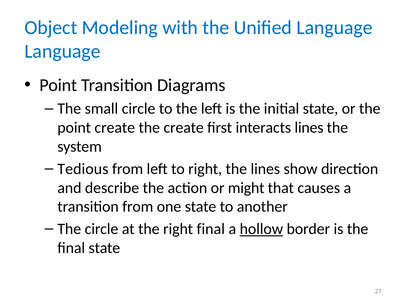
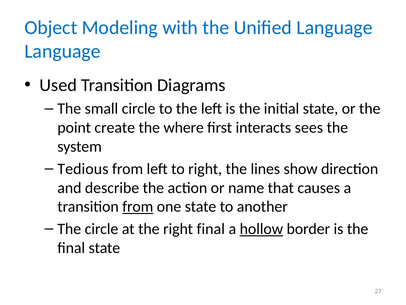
Point at (58, 85): Point -> Used
the create: create -> where
interacts lines: lines -> sees
might: might -> name
from at (138, 206) underline: none -> present
